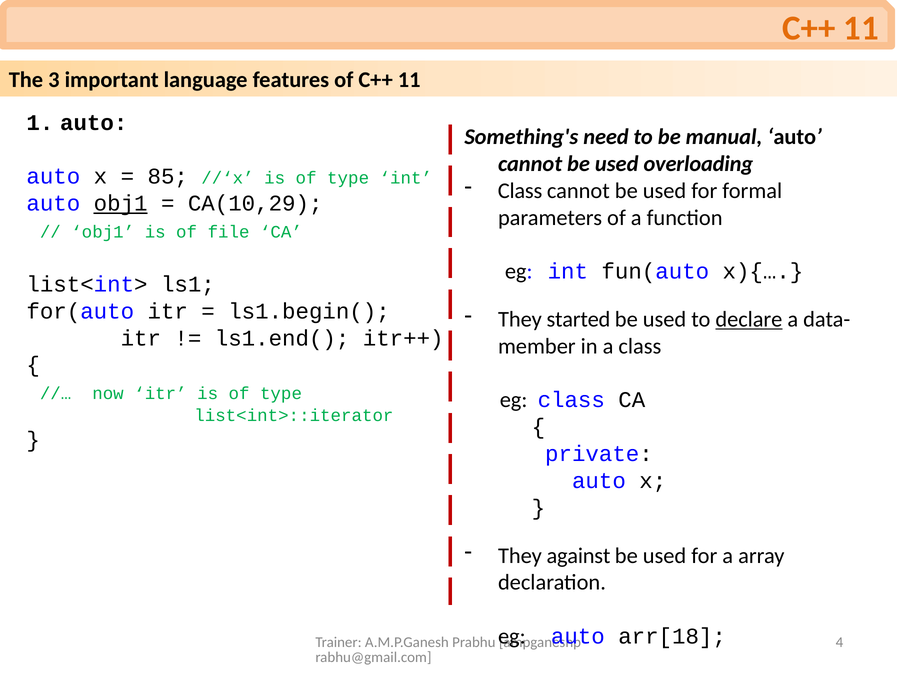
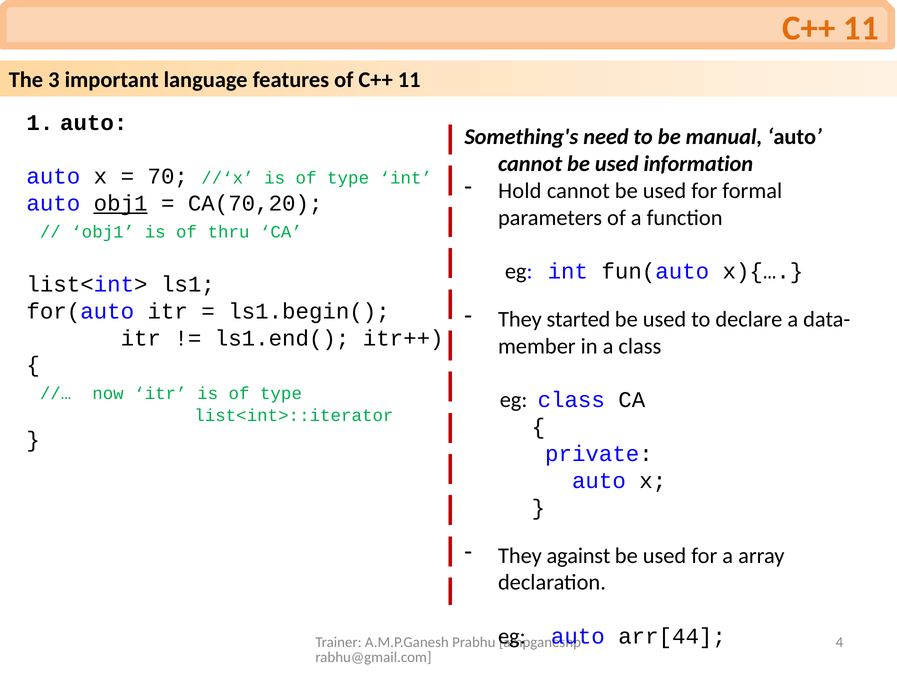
overloading: overloading -> information
85: 85 -> 70
Class at (520, 191): Class -> Hold
CA(10,29: CA(10,29 -> CA(70,20
file: file -> thru
declare underline: present -> none
arr[18: arr[18 -> arr[44
